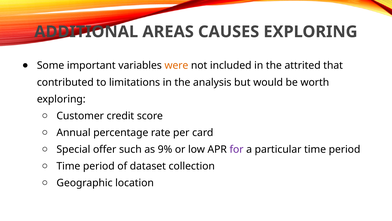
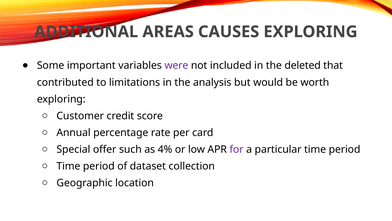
were colour: orange -> purple
attrited: attrited -> deleted
9%: 9% -> 4%
